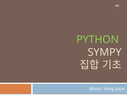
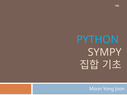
PYTHON colour: light green -> light blue
